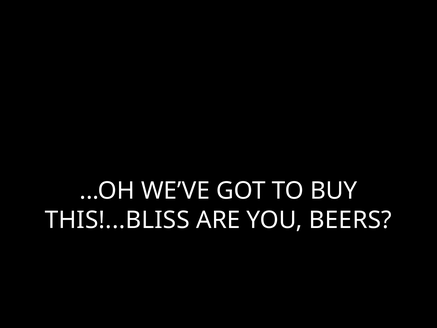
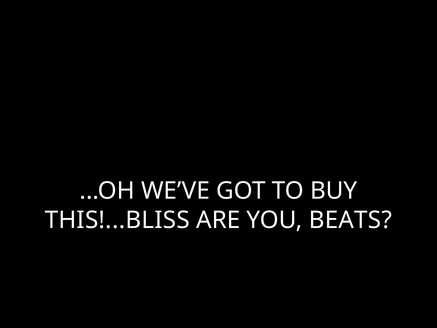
BEERS: BEERS -> BEATS
